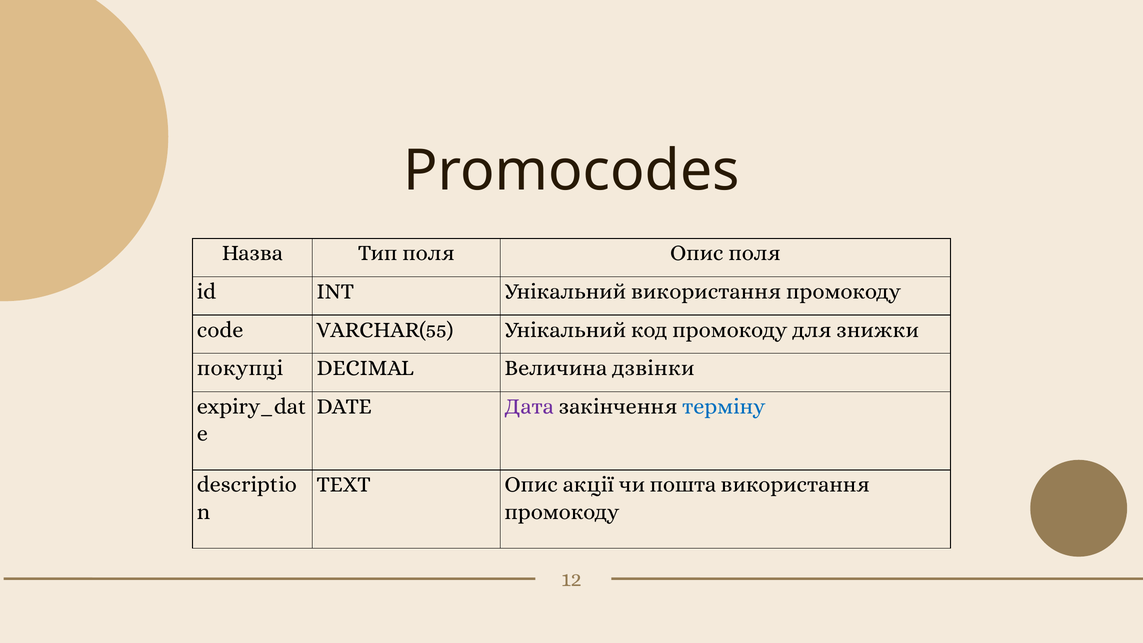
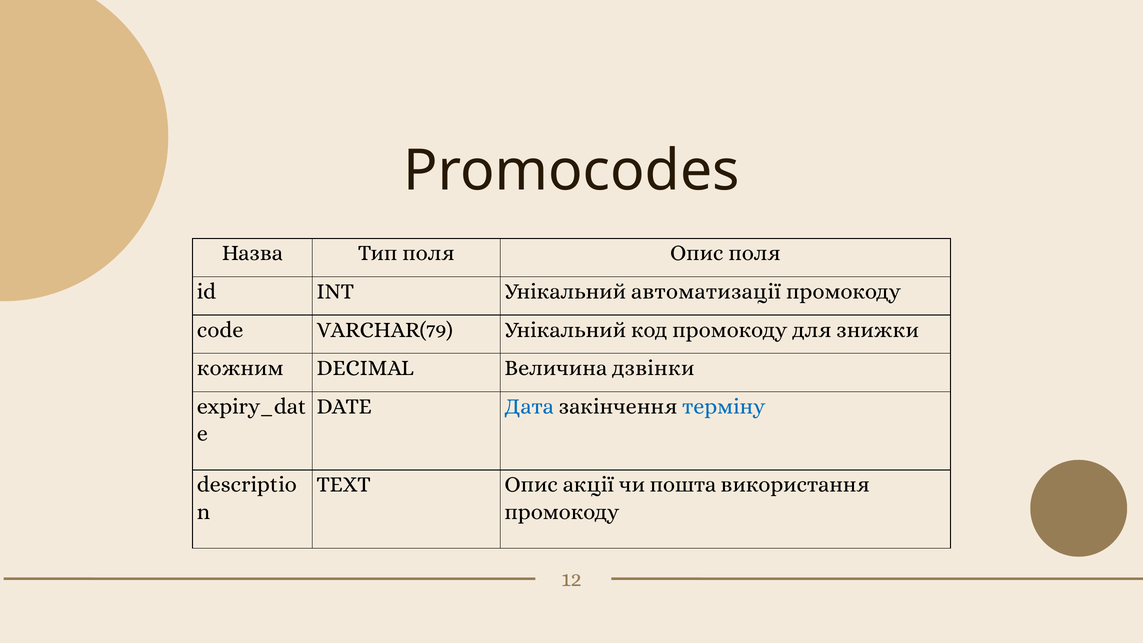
Унікальний використання: використання -> автоматизації
VARCHAR(55: VARCHAR(55 -> VARCHAR(79
покупці: покупці -> кожним
Дата colour: purple -> blue
